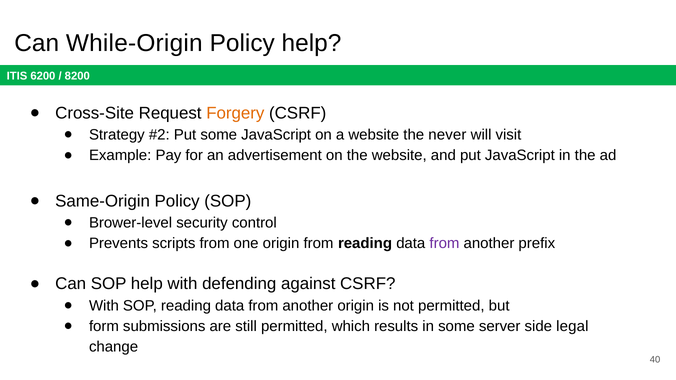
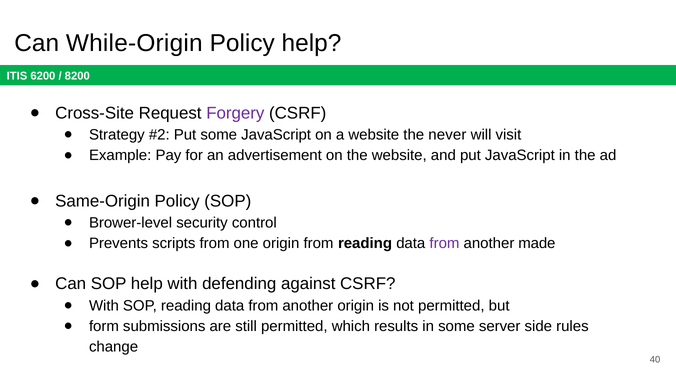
Forgery colour: orange -> purple
prefix: prefix -> made
legal: legal -> rules
